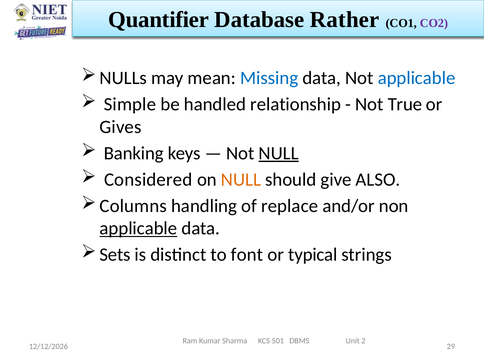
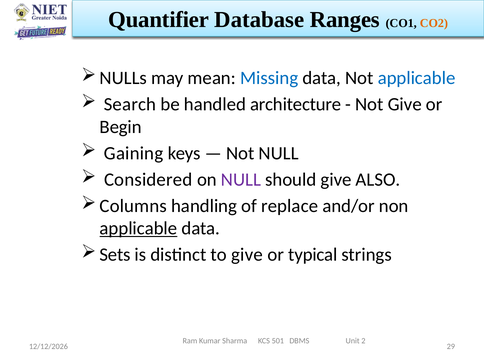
Rather: Rather -> Ranges
CO2 colour: purple -> orange
Simple: Simple -> Search
relationship: relationship -> architecture
Not True: True -> Give
Gives: Gives -> Begin
Banking: Banking -> Gaining
NULL at (279, 153) underline: present -> none
NULL at (241, 180) colour: orange -> purple
to font: font -> give
